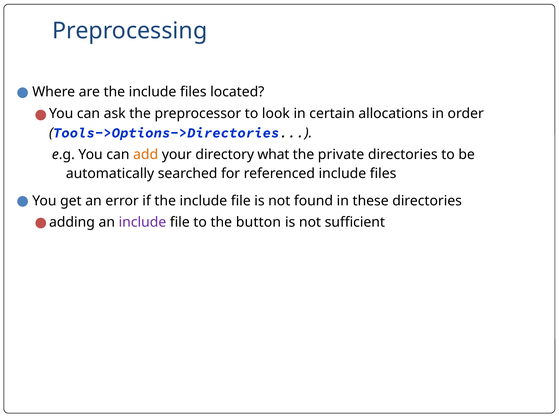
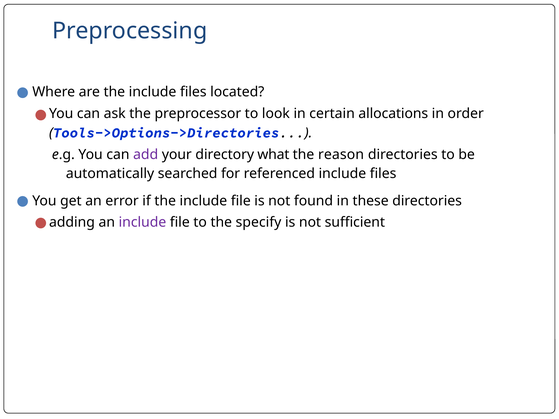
add colour: orange -> purple
private: private -> reason
button: button -> specify
